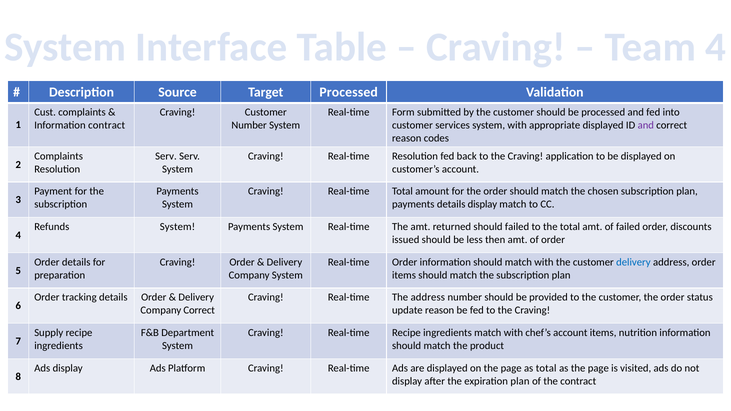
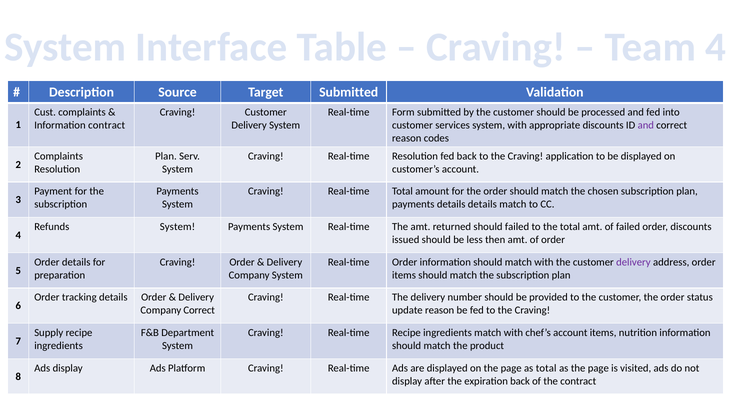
Target Processed: Processed -> Submitted
Number at (249, 125): Number -> Delivery
appropriate displayed: displayed -> discounts
Serv at (166, 156): Serv -> Plan
details display: display -> details
delivery at (633, 262) colour: blue -> purple
The address: address -> delivery
expiration plan: plan -> back
